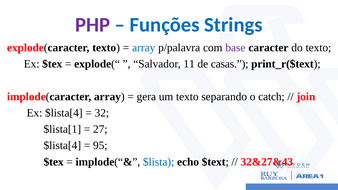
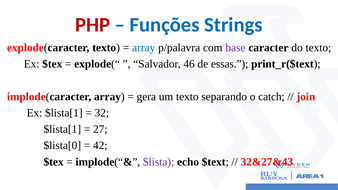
PHP colour: purple -> red
11: 11 -> 46
casas: casas -> essas
Ex $lista[4: $lista[4 -> $lista[1
$lista[4 at (62, 146): $lista[4 -> $lista[0
95: 95 -> 42
$lista colour: blue -> purple
